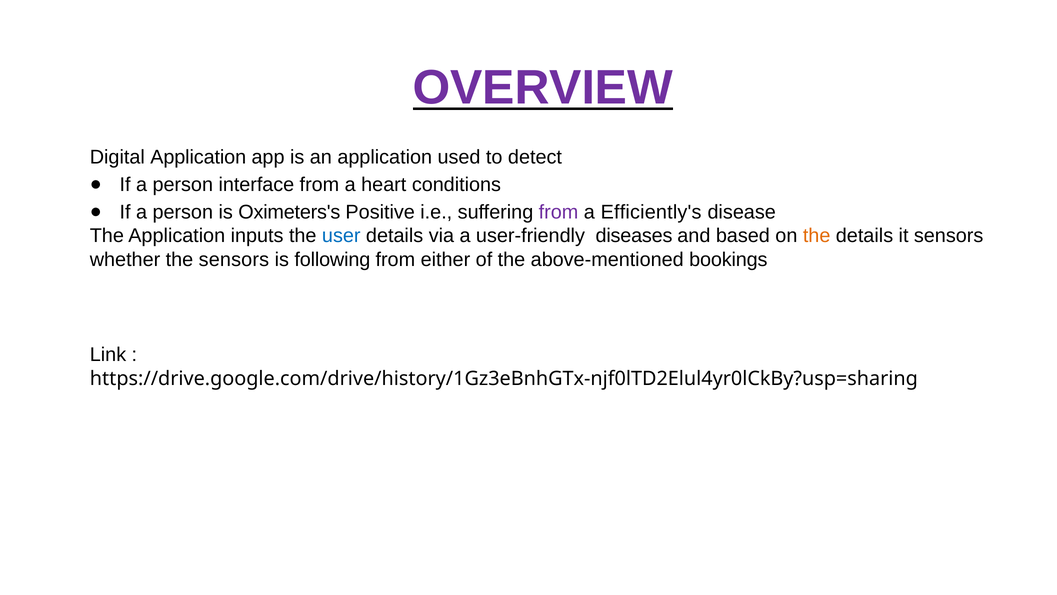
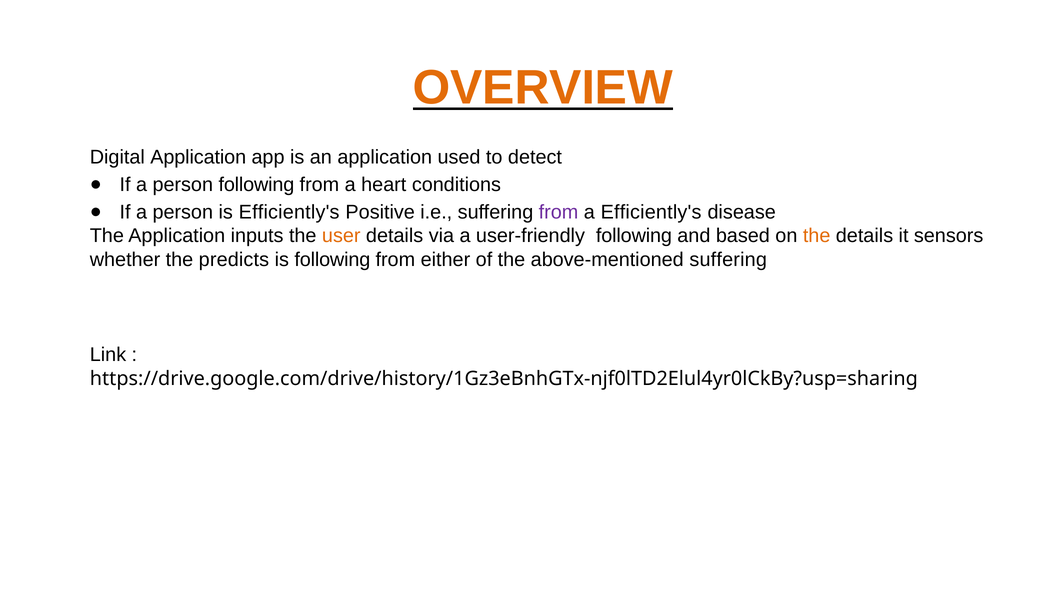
OVERVIEW colour: purple -> orange
person interface: interface -> following
is Oximeters's: Oximeters's -> Efficiently's
user colour: blue -> orange
user-friendly diseases: diseases -> following
the sensors: sensors -> predicts
above-mentioned bookings: bookings -> suffering
